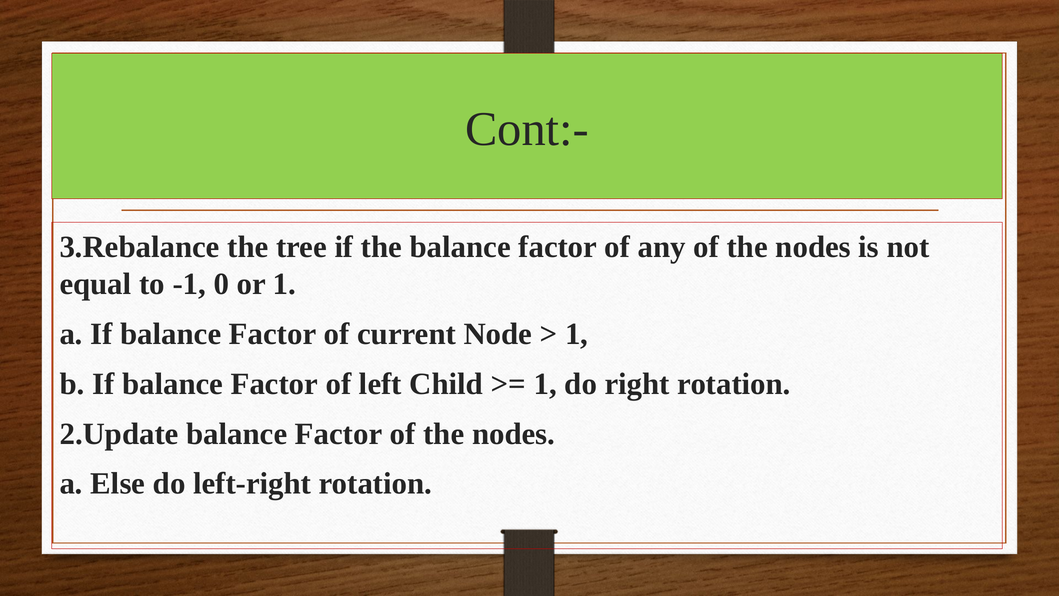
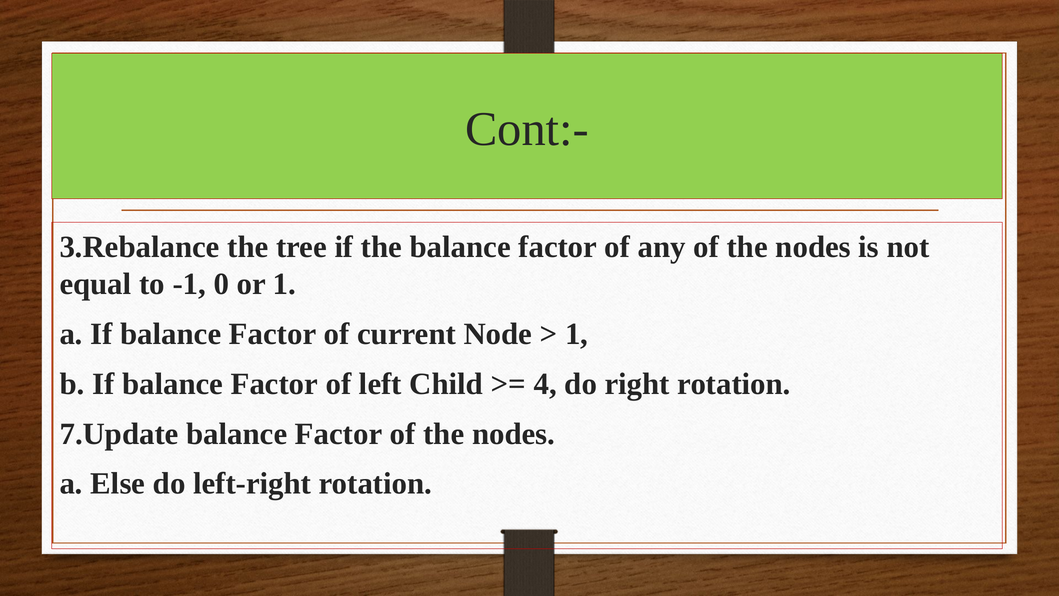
1 at (545, 384): 1 -> 4
2.Update: 2.Update -> 7.Update
